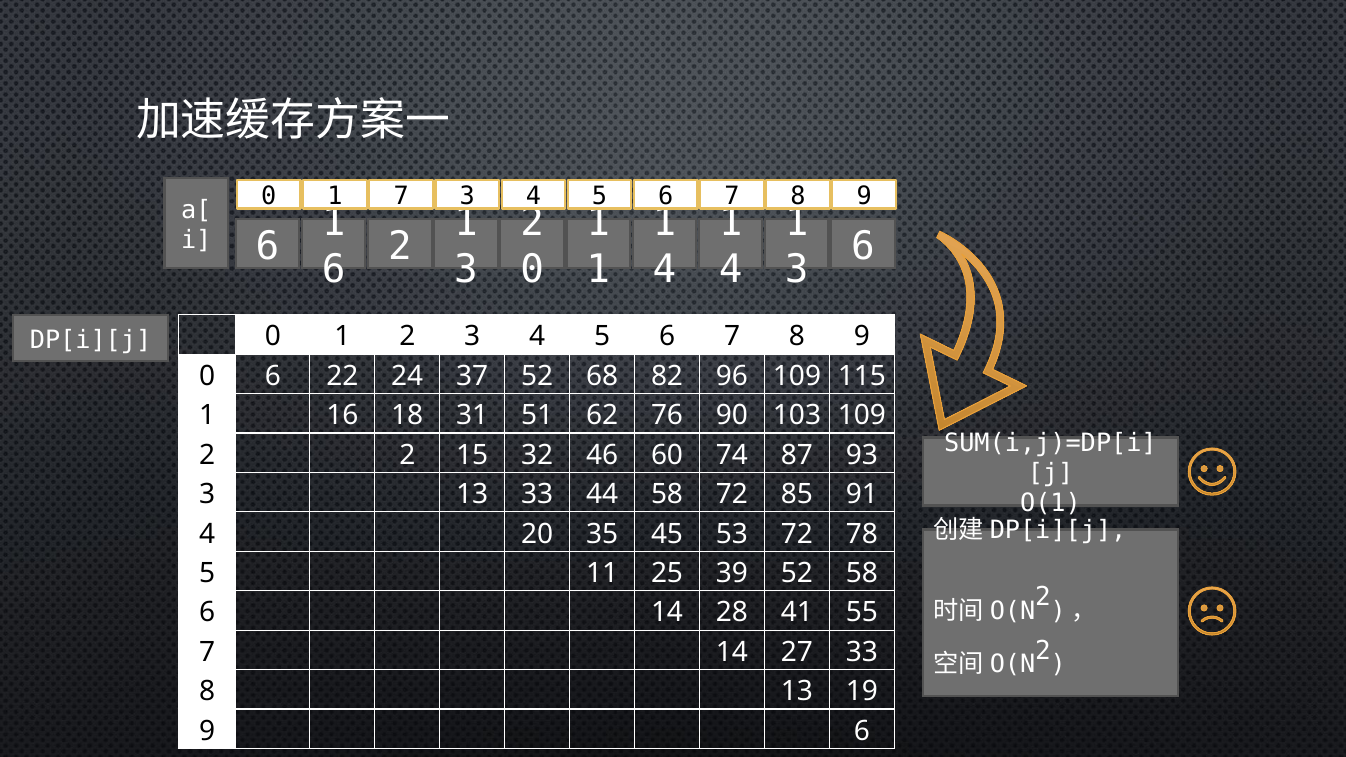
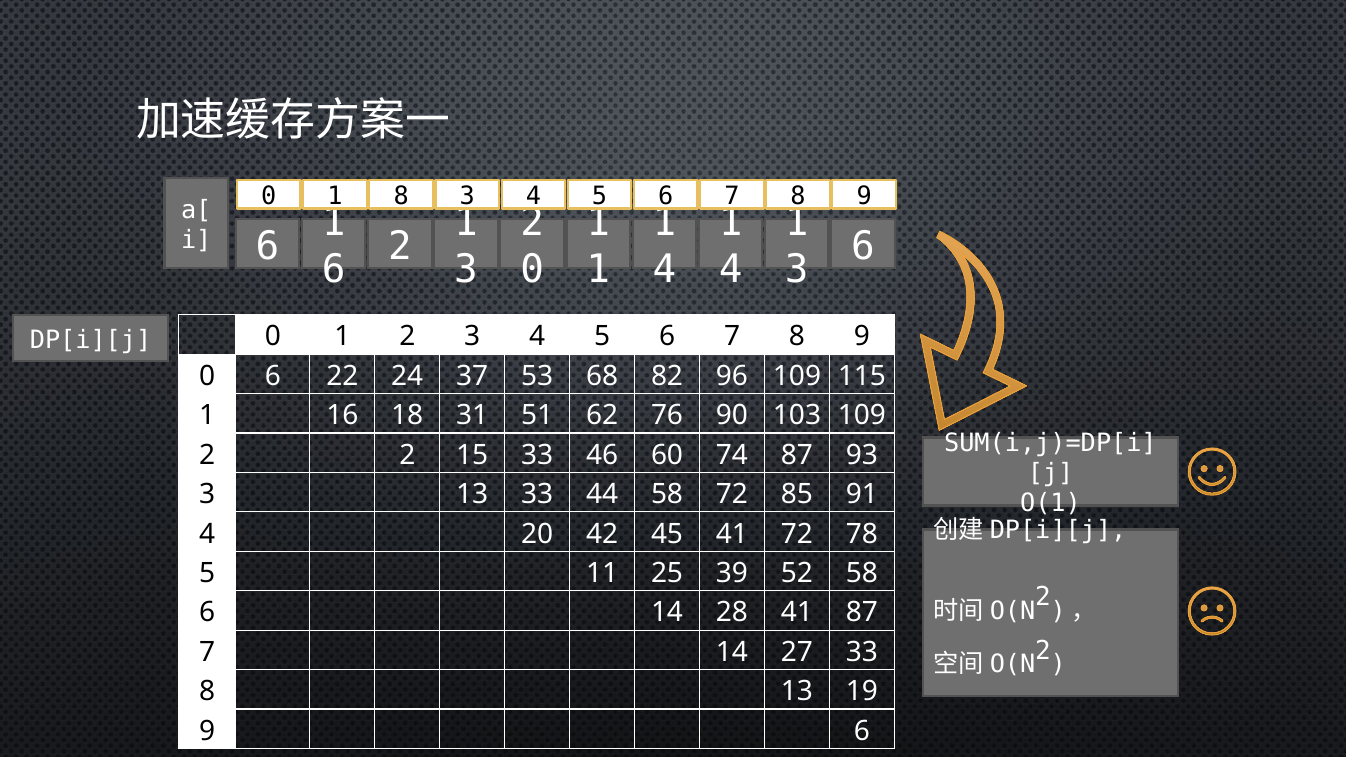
1 7: 7 -> 8
37 52: 52 -> 53
15 32: 32 -> 33
35: 35 -> 42
45 53: 53 -> 41
41 55: 55 -> 87
